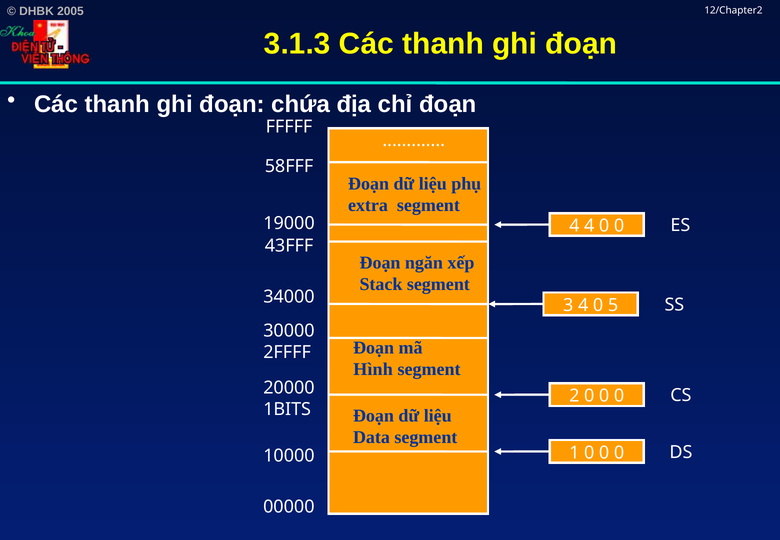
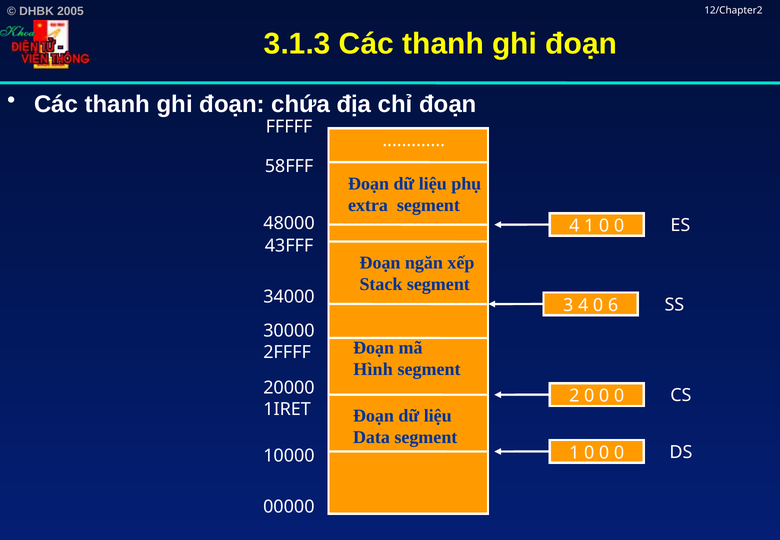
19000: 19000 -> 48000
4 4: 4 -> 1
5: 5 -> 6
1BITS: 1BITS -> 1IRET
